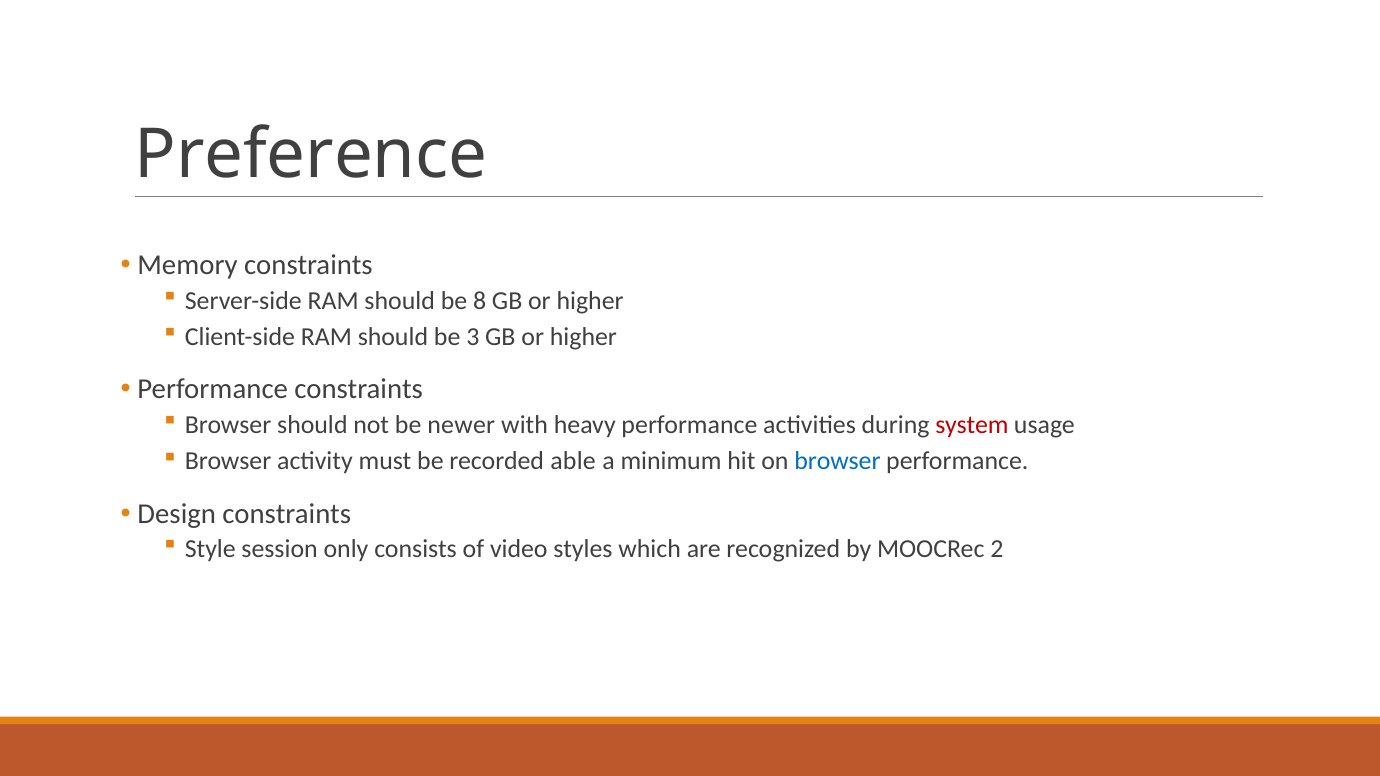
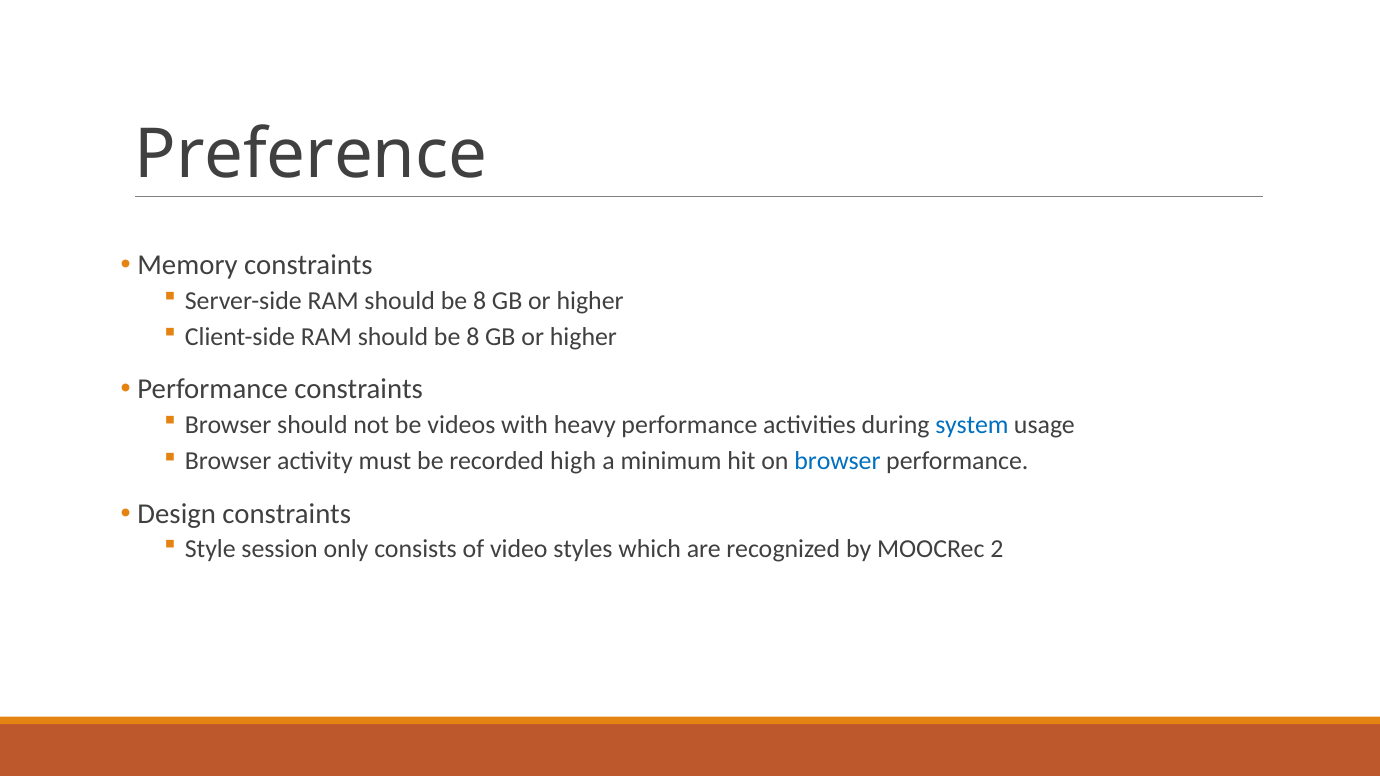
3 at (473, 337): 3 -> 8
newer: newer -> videos
system colour: red -> blue
able: able -> high
